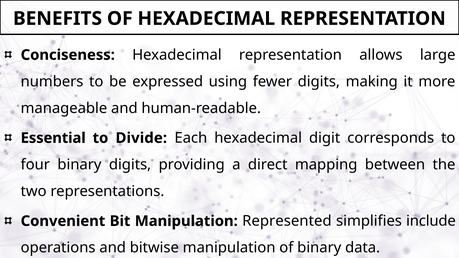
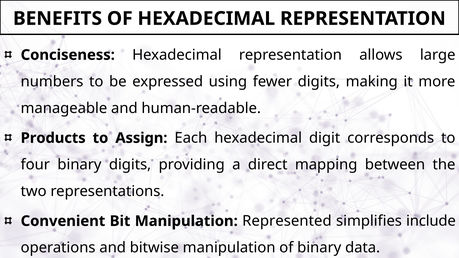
Essential: Essential -> Products
Divide: Divide -> Assign
